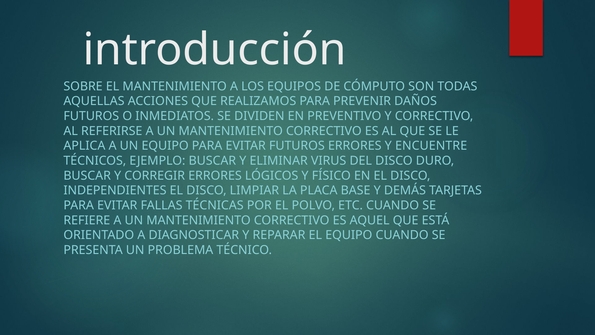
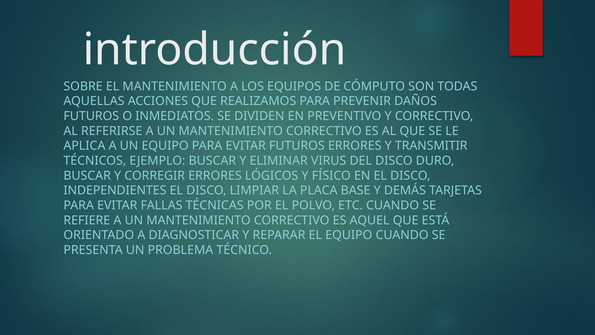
ENCUENTRE: ENCUENTRE -> TRANSMITIR
